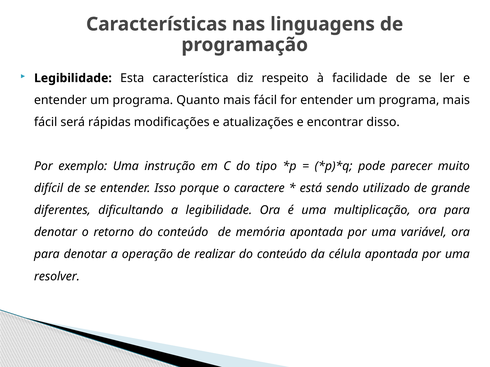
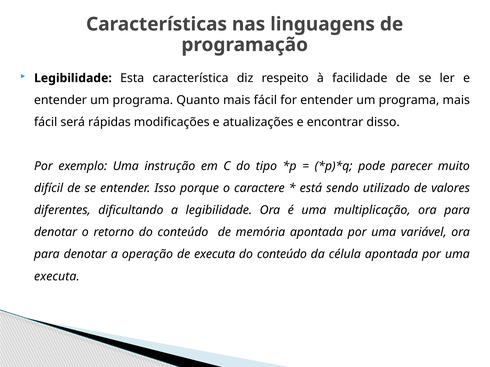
grande: grande -> valores
de realizar: realizar -> executa
resolver at (57, 277): resolver -> executa
